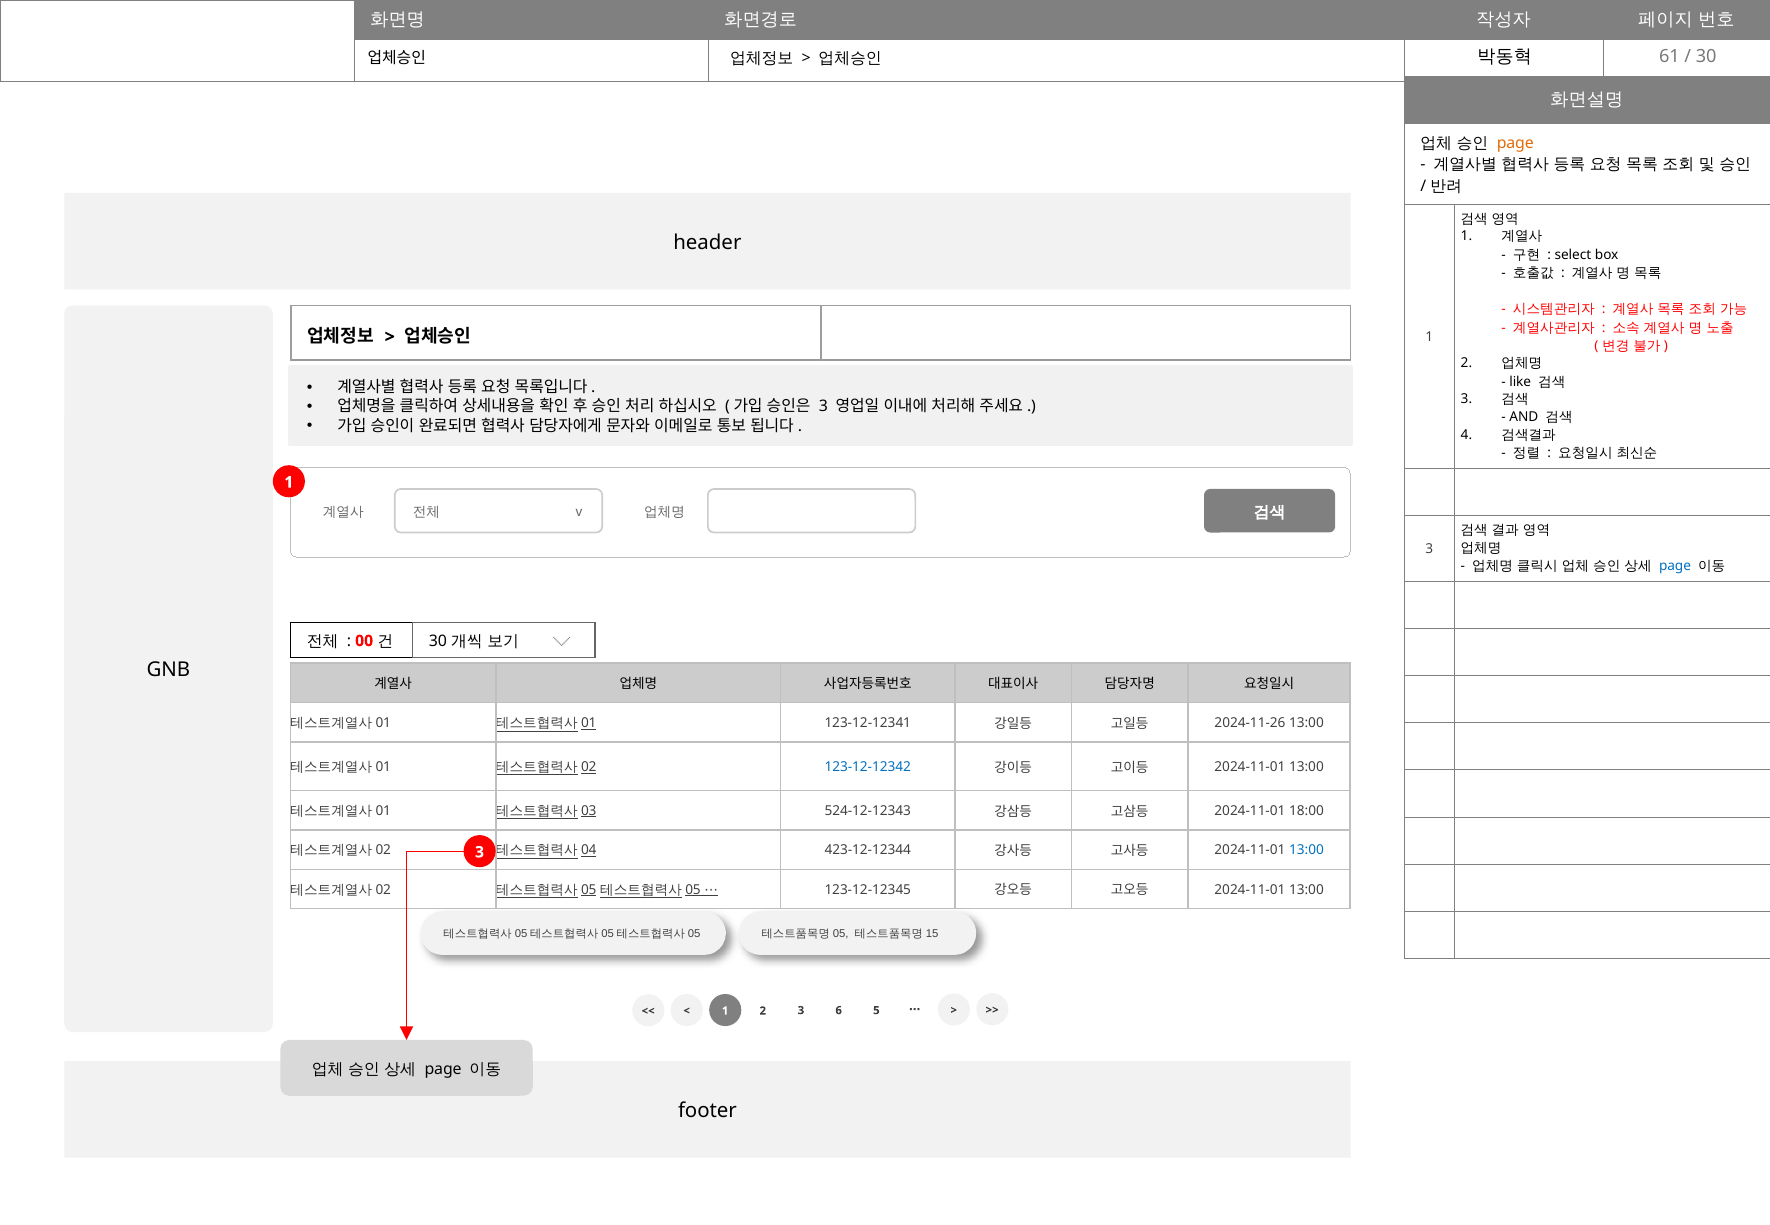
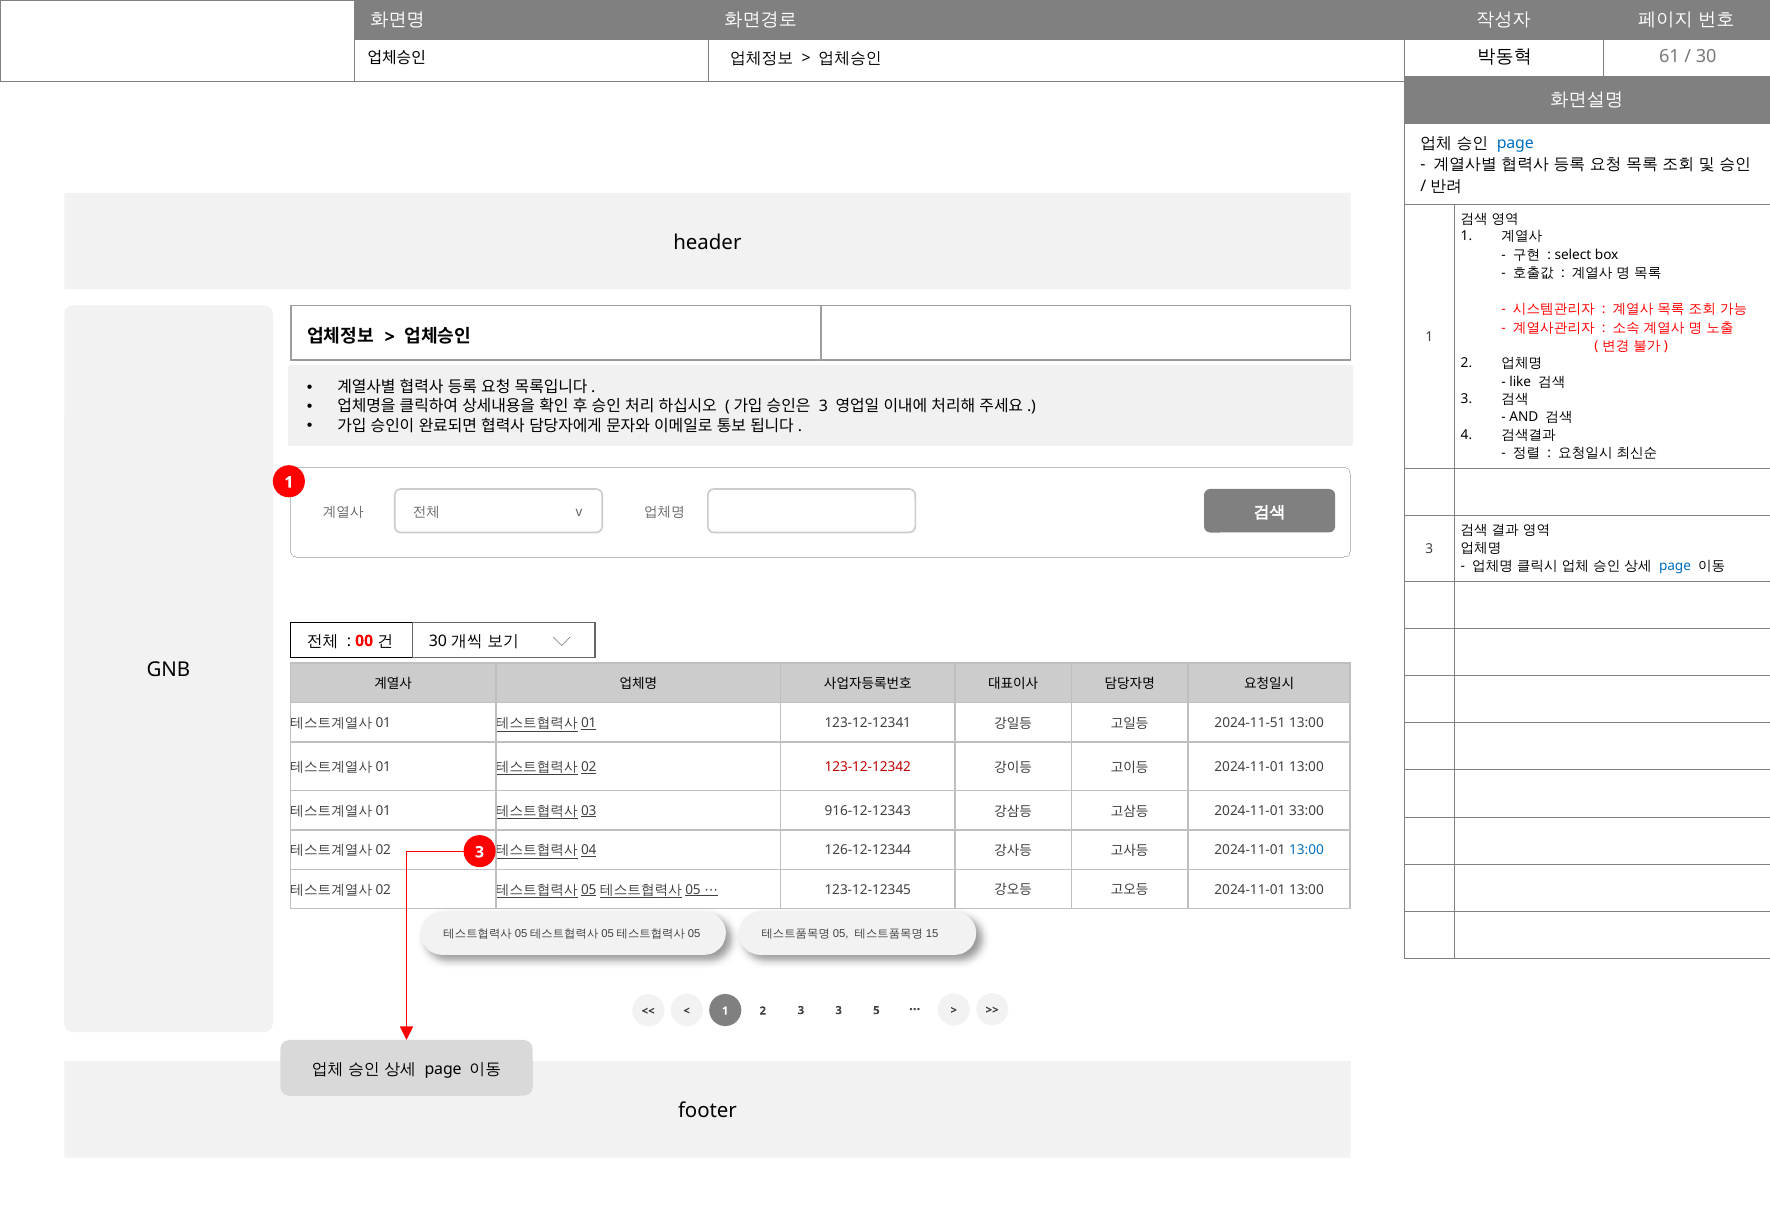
page at (1515, 143) colour: orange -> blue
2024-11-26: 2024-11-26 -> 2024-11-51
123-12-12342 colour: blue -> red
524-12-12343: 524-12-12343 -> 916-12-12343
18:00: 18:00 -> 33:00
423-12-12344: 423-12-12344 -> 126-12-12344
3 6: 6 -> 3
